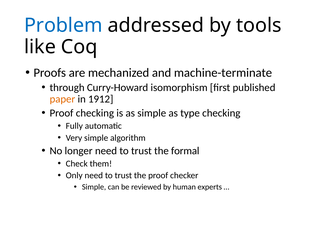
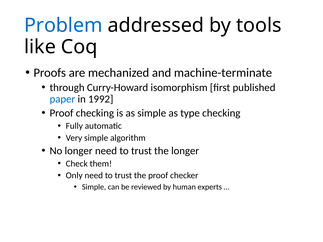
paper colour: orange -> blue
1912: 1912 -> 1992
the formal: formal -> longer
